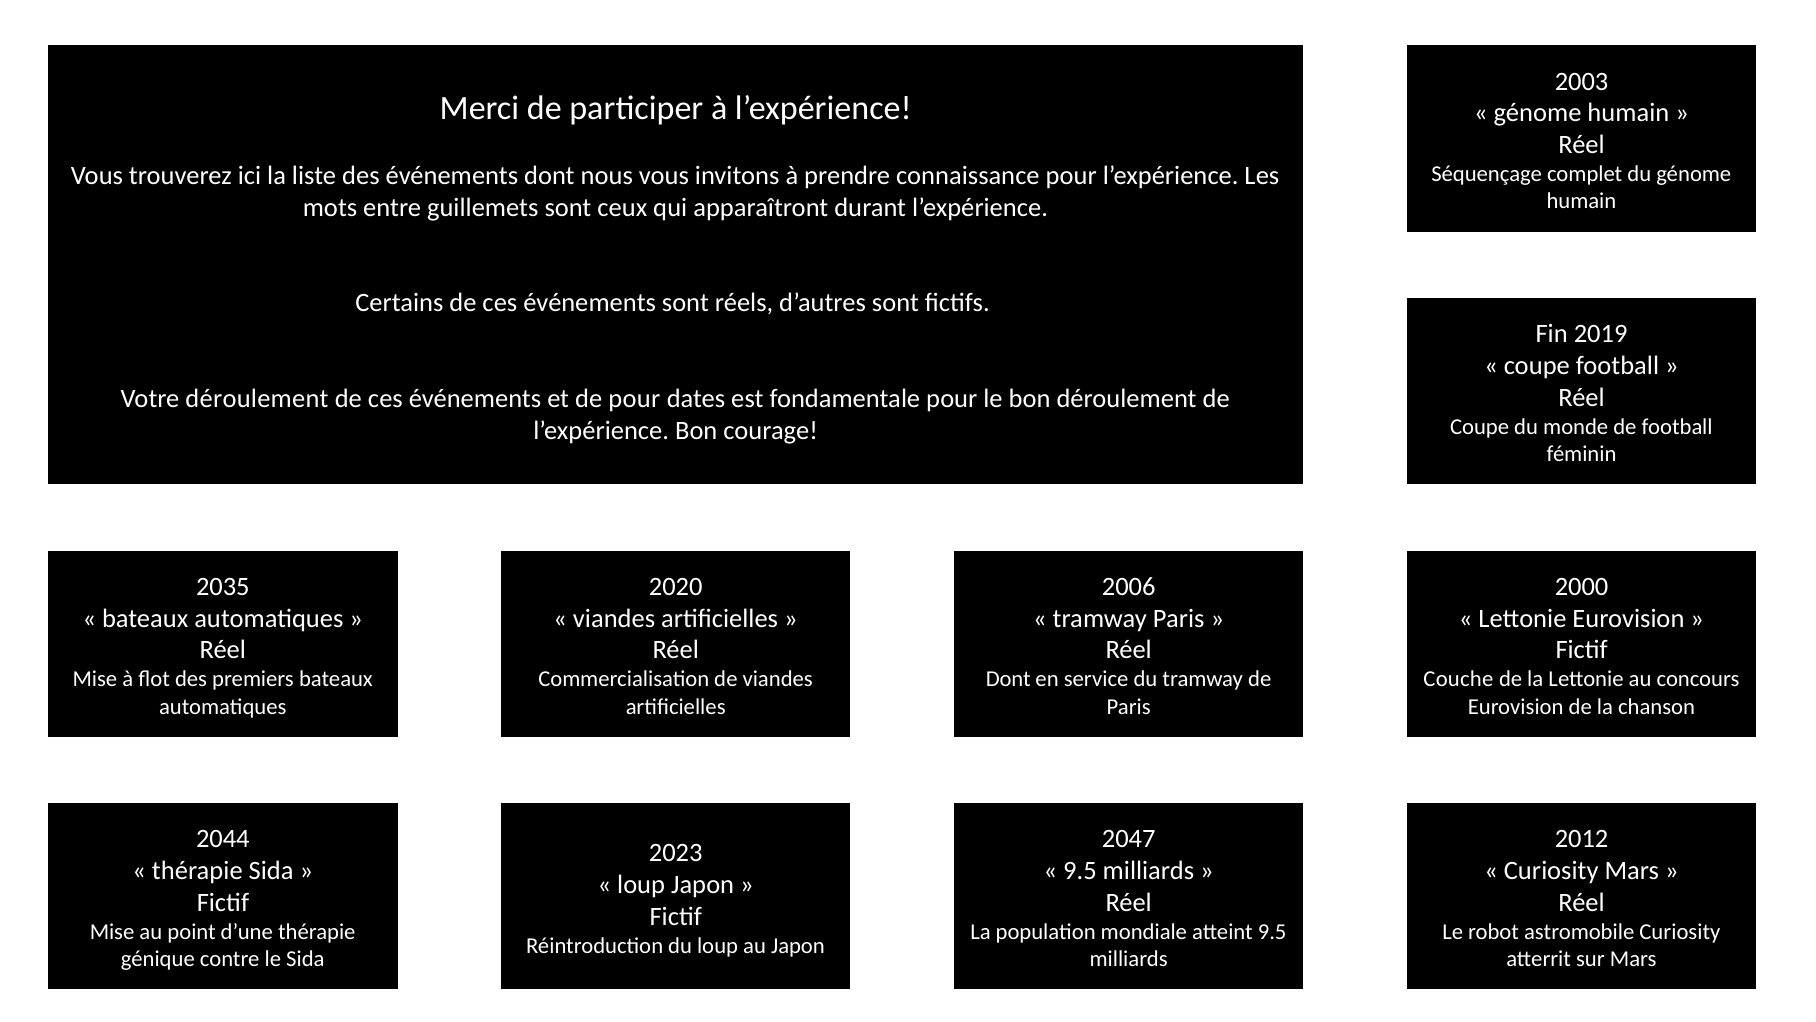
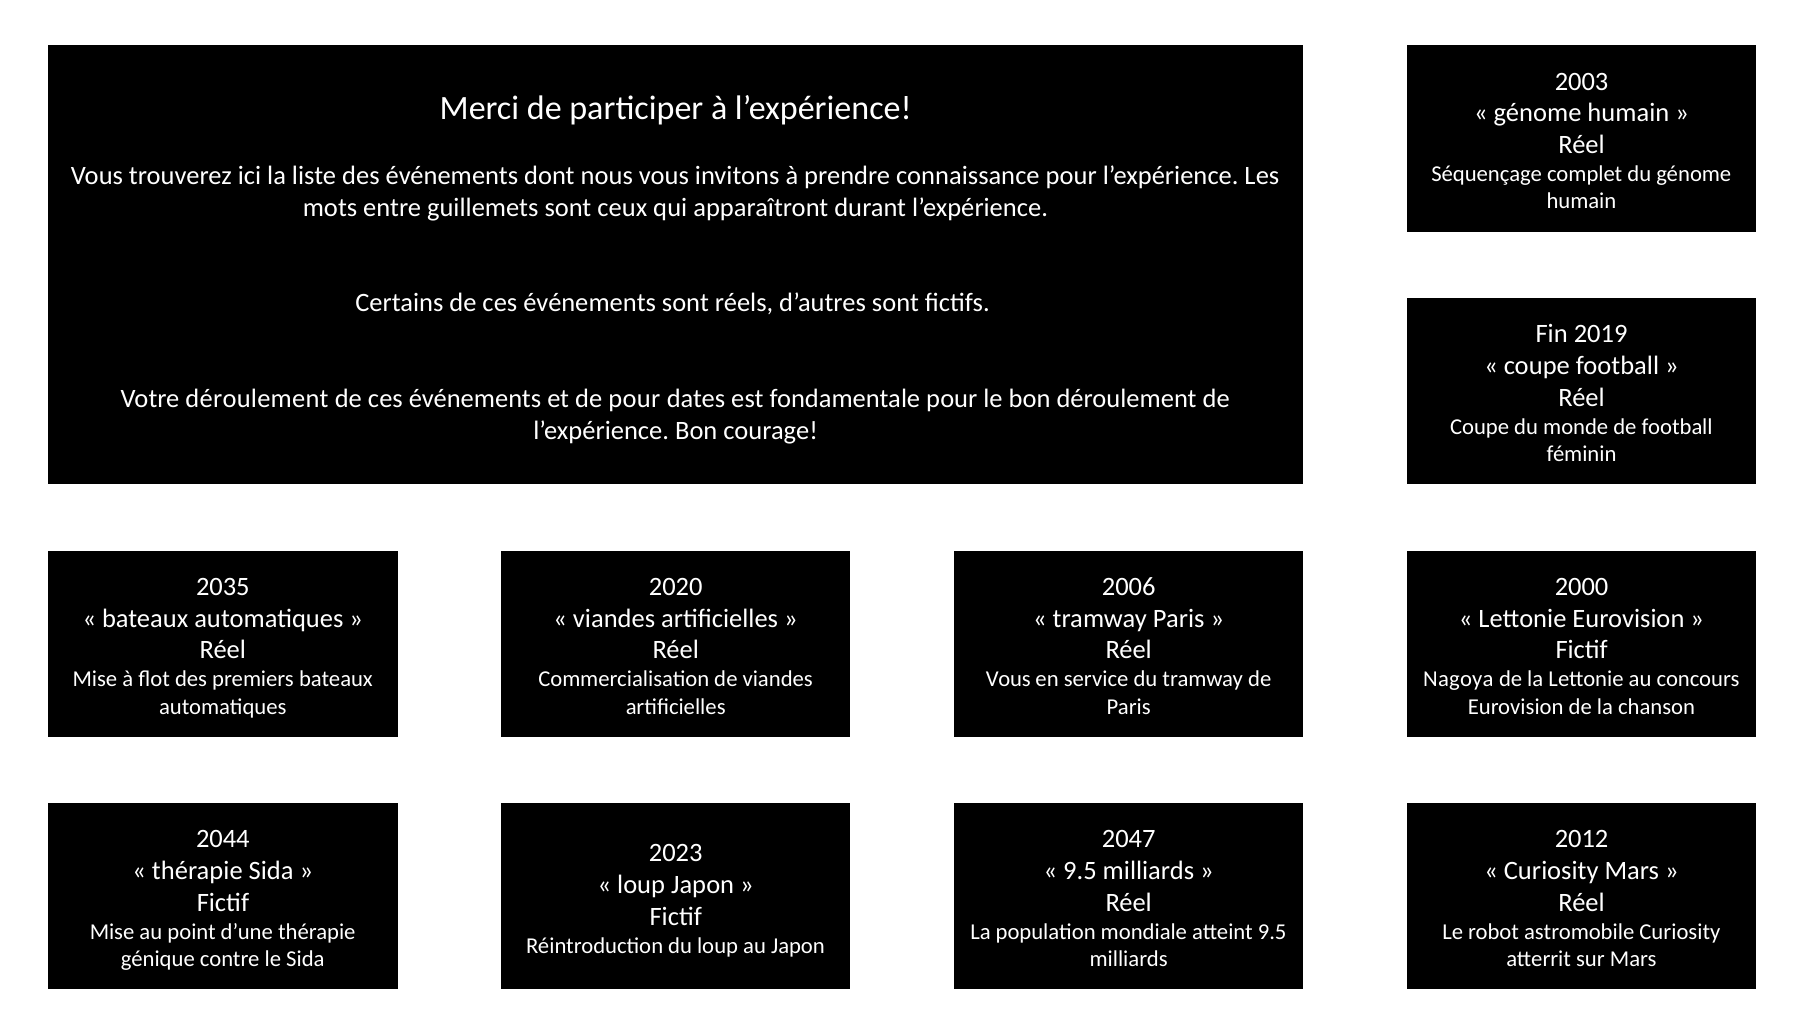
Dont at (1008, 679): Dont -> Vous
Couche: Couche -> Nagoya
